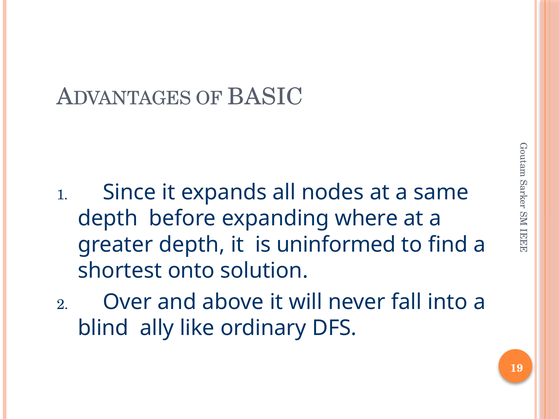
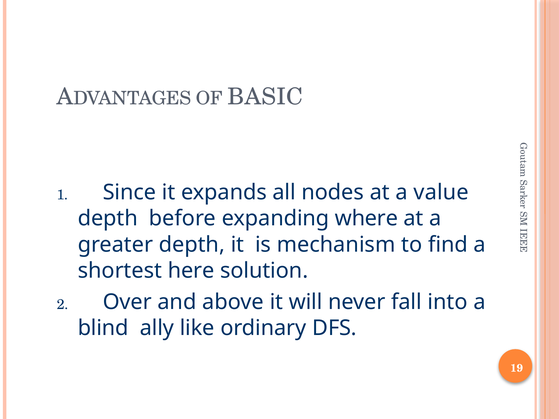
same: same -> value
uninformed: uninformed -> mechanism
onto: onto -> here
